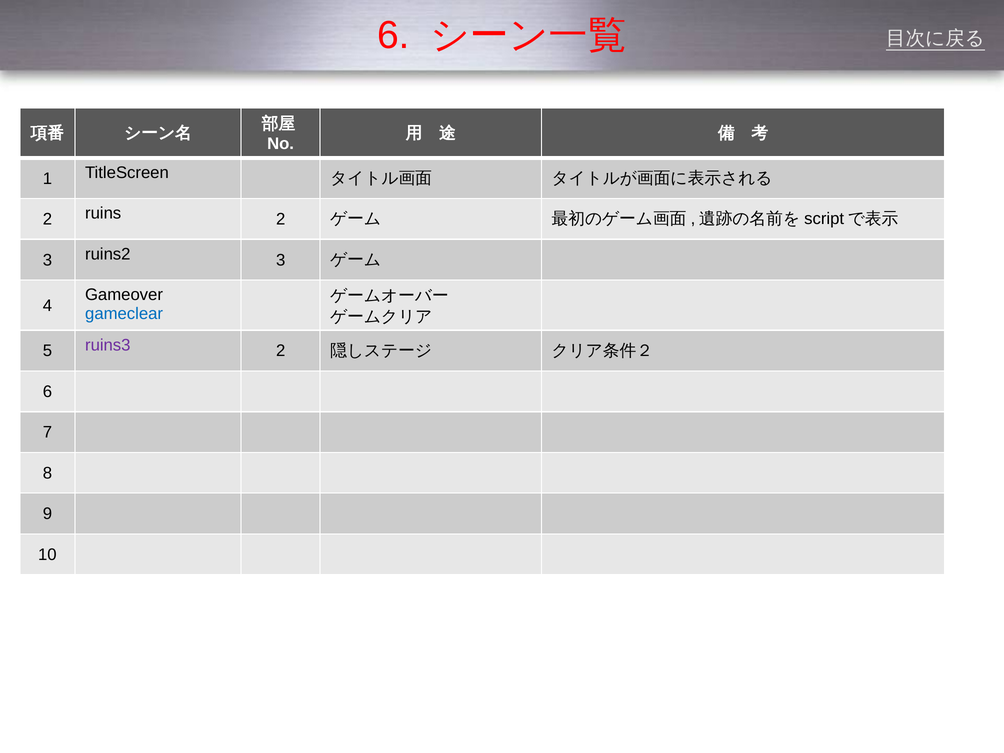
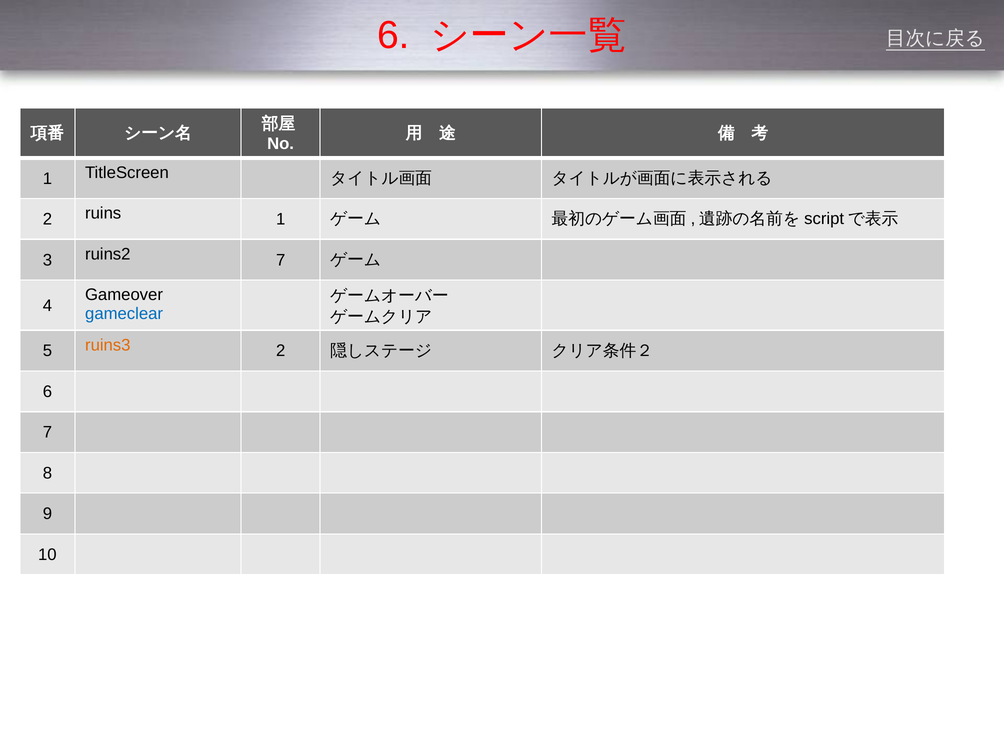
ruins 2: 2 -> 1
ruins2 3: 3 -> 7
ruins3 colour: purple -> orange
